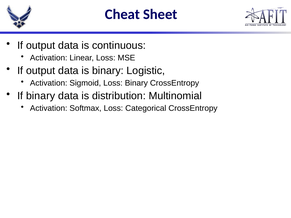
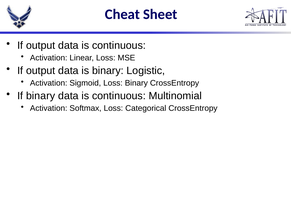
distribution at (119, 96): distribution -> continuous
